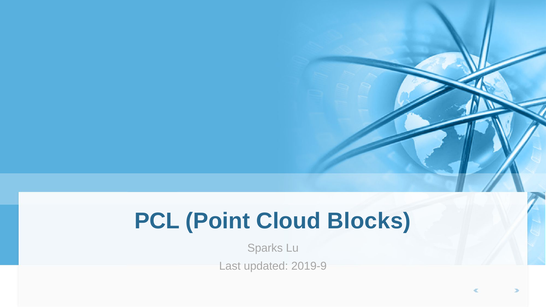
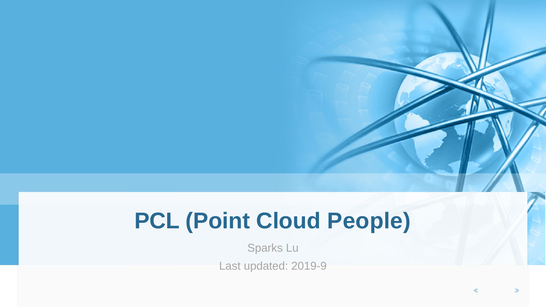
Blocks: Blocks -> People
